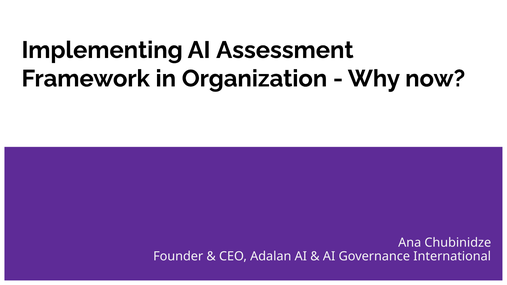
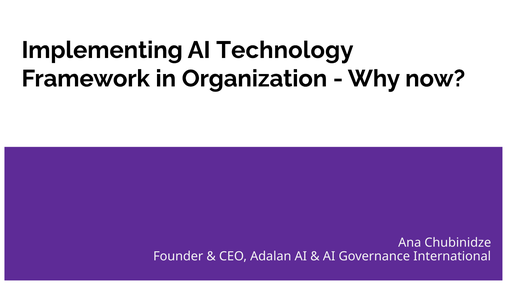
Assessment: Assessment -> Technology
